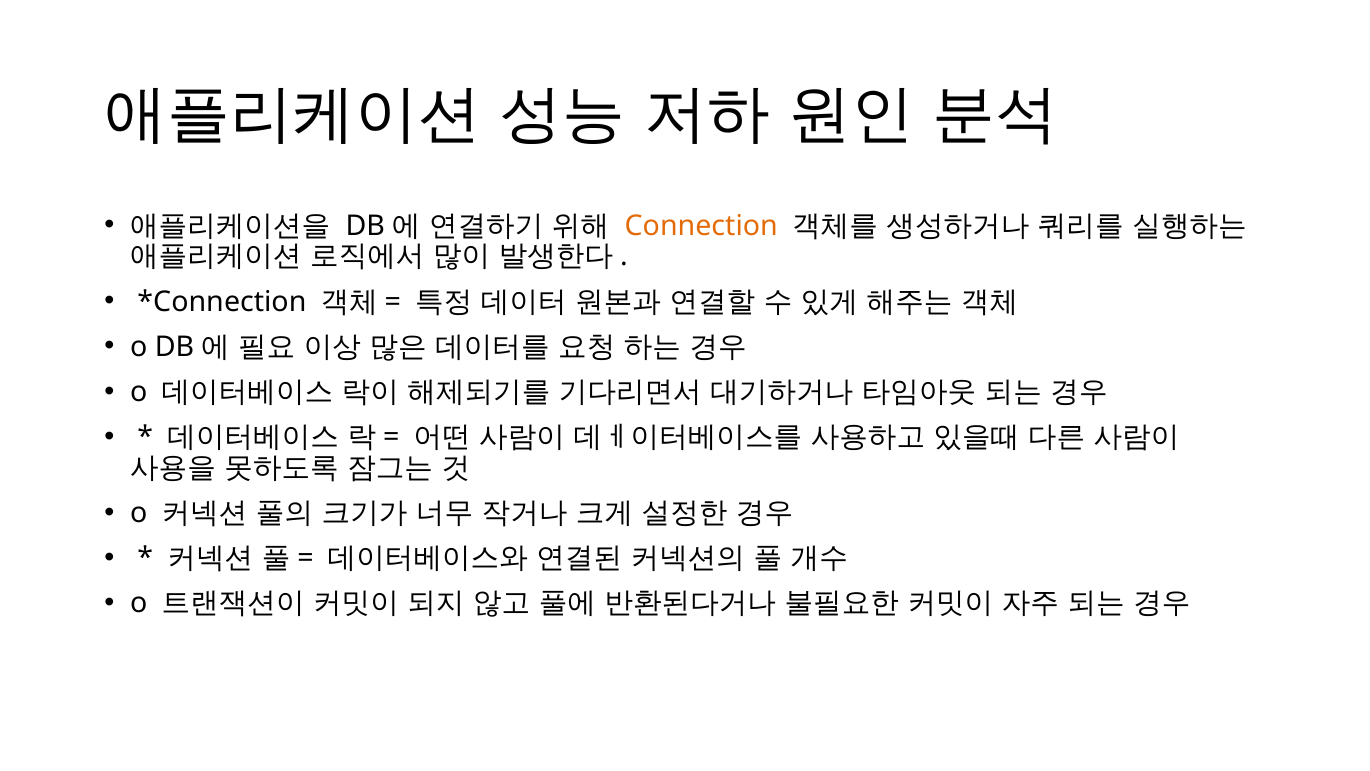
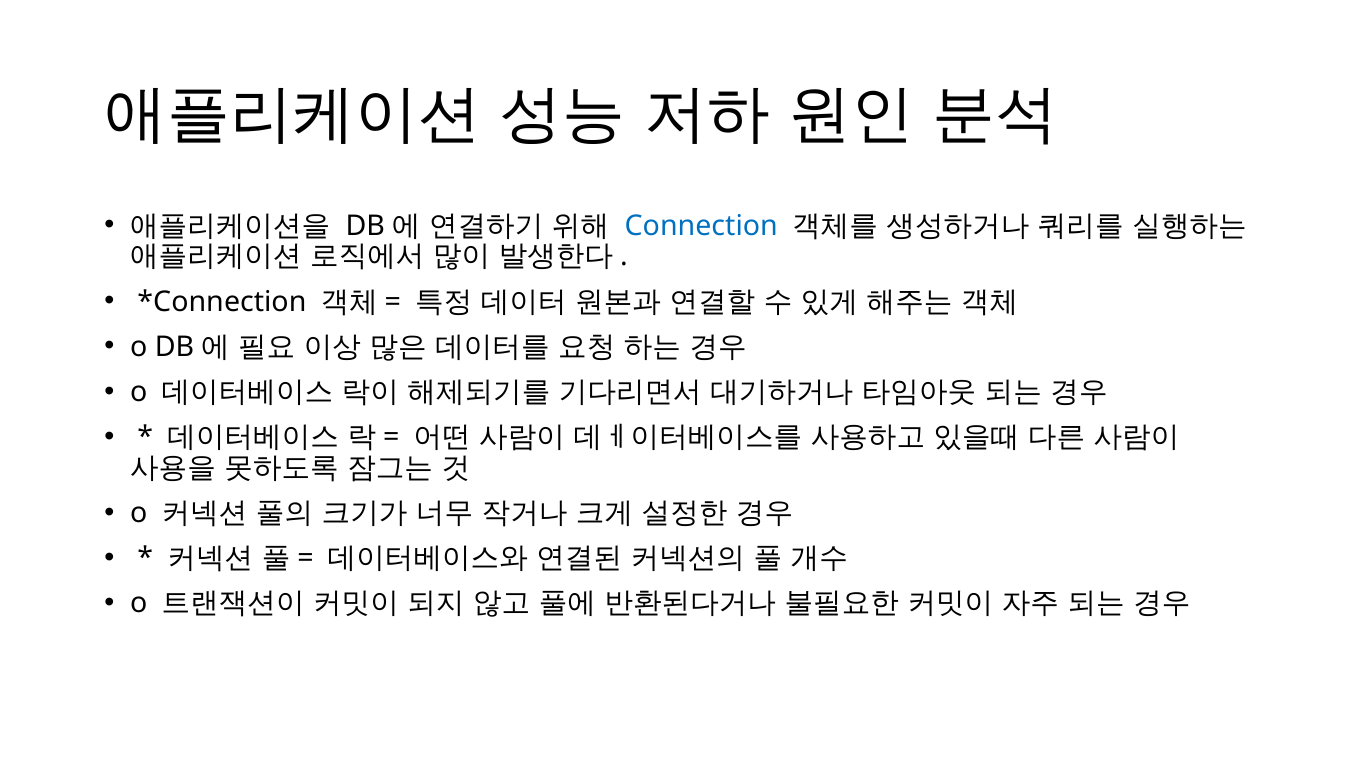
Connection colour: orange -> blue
